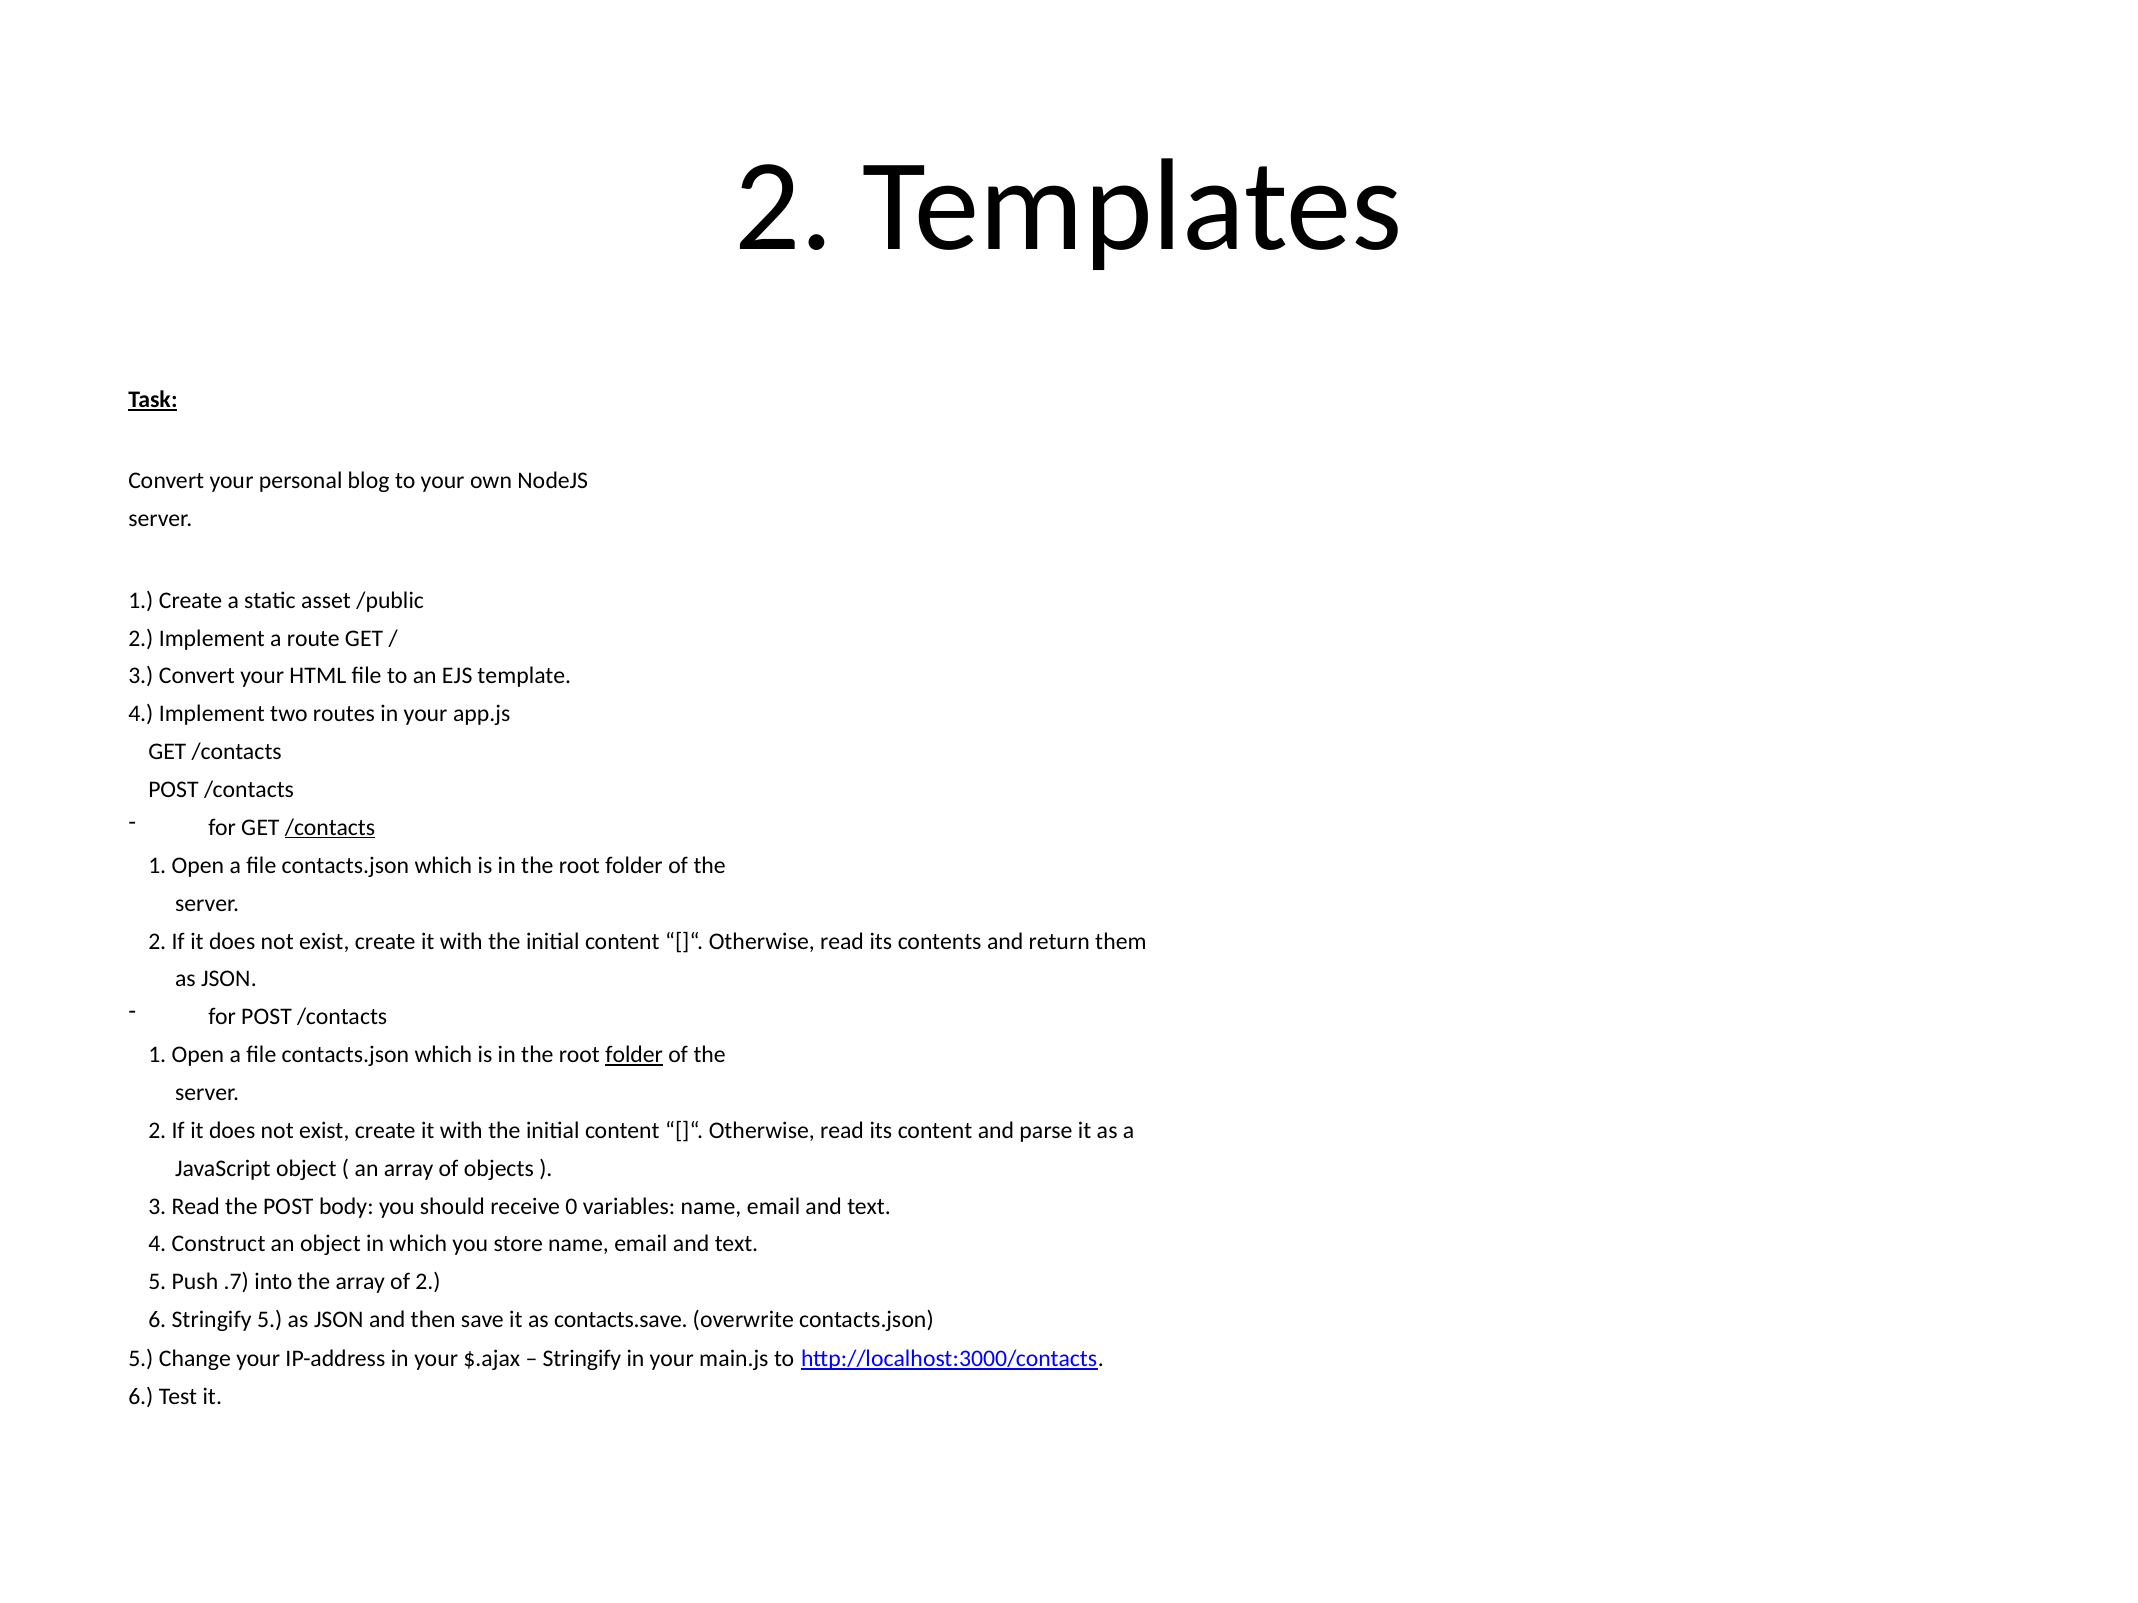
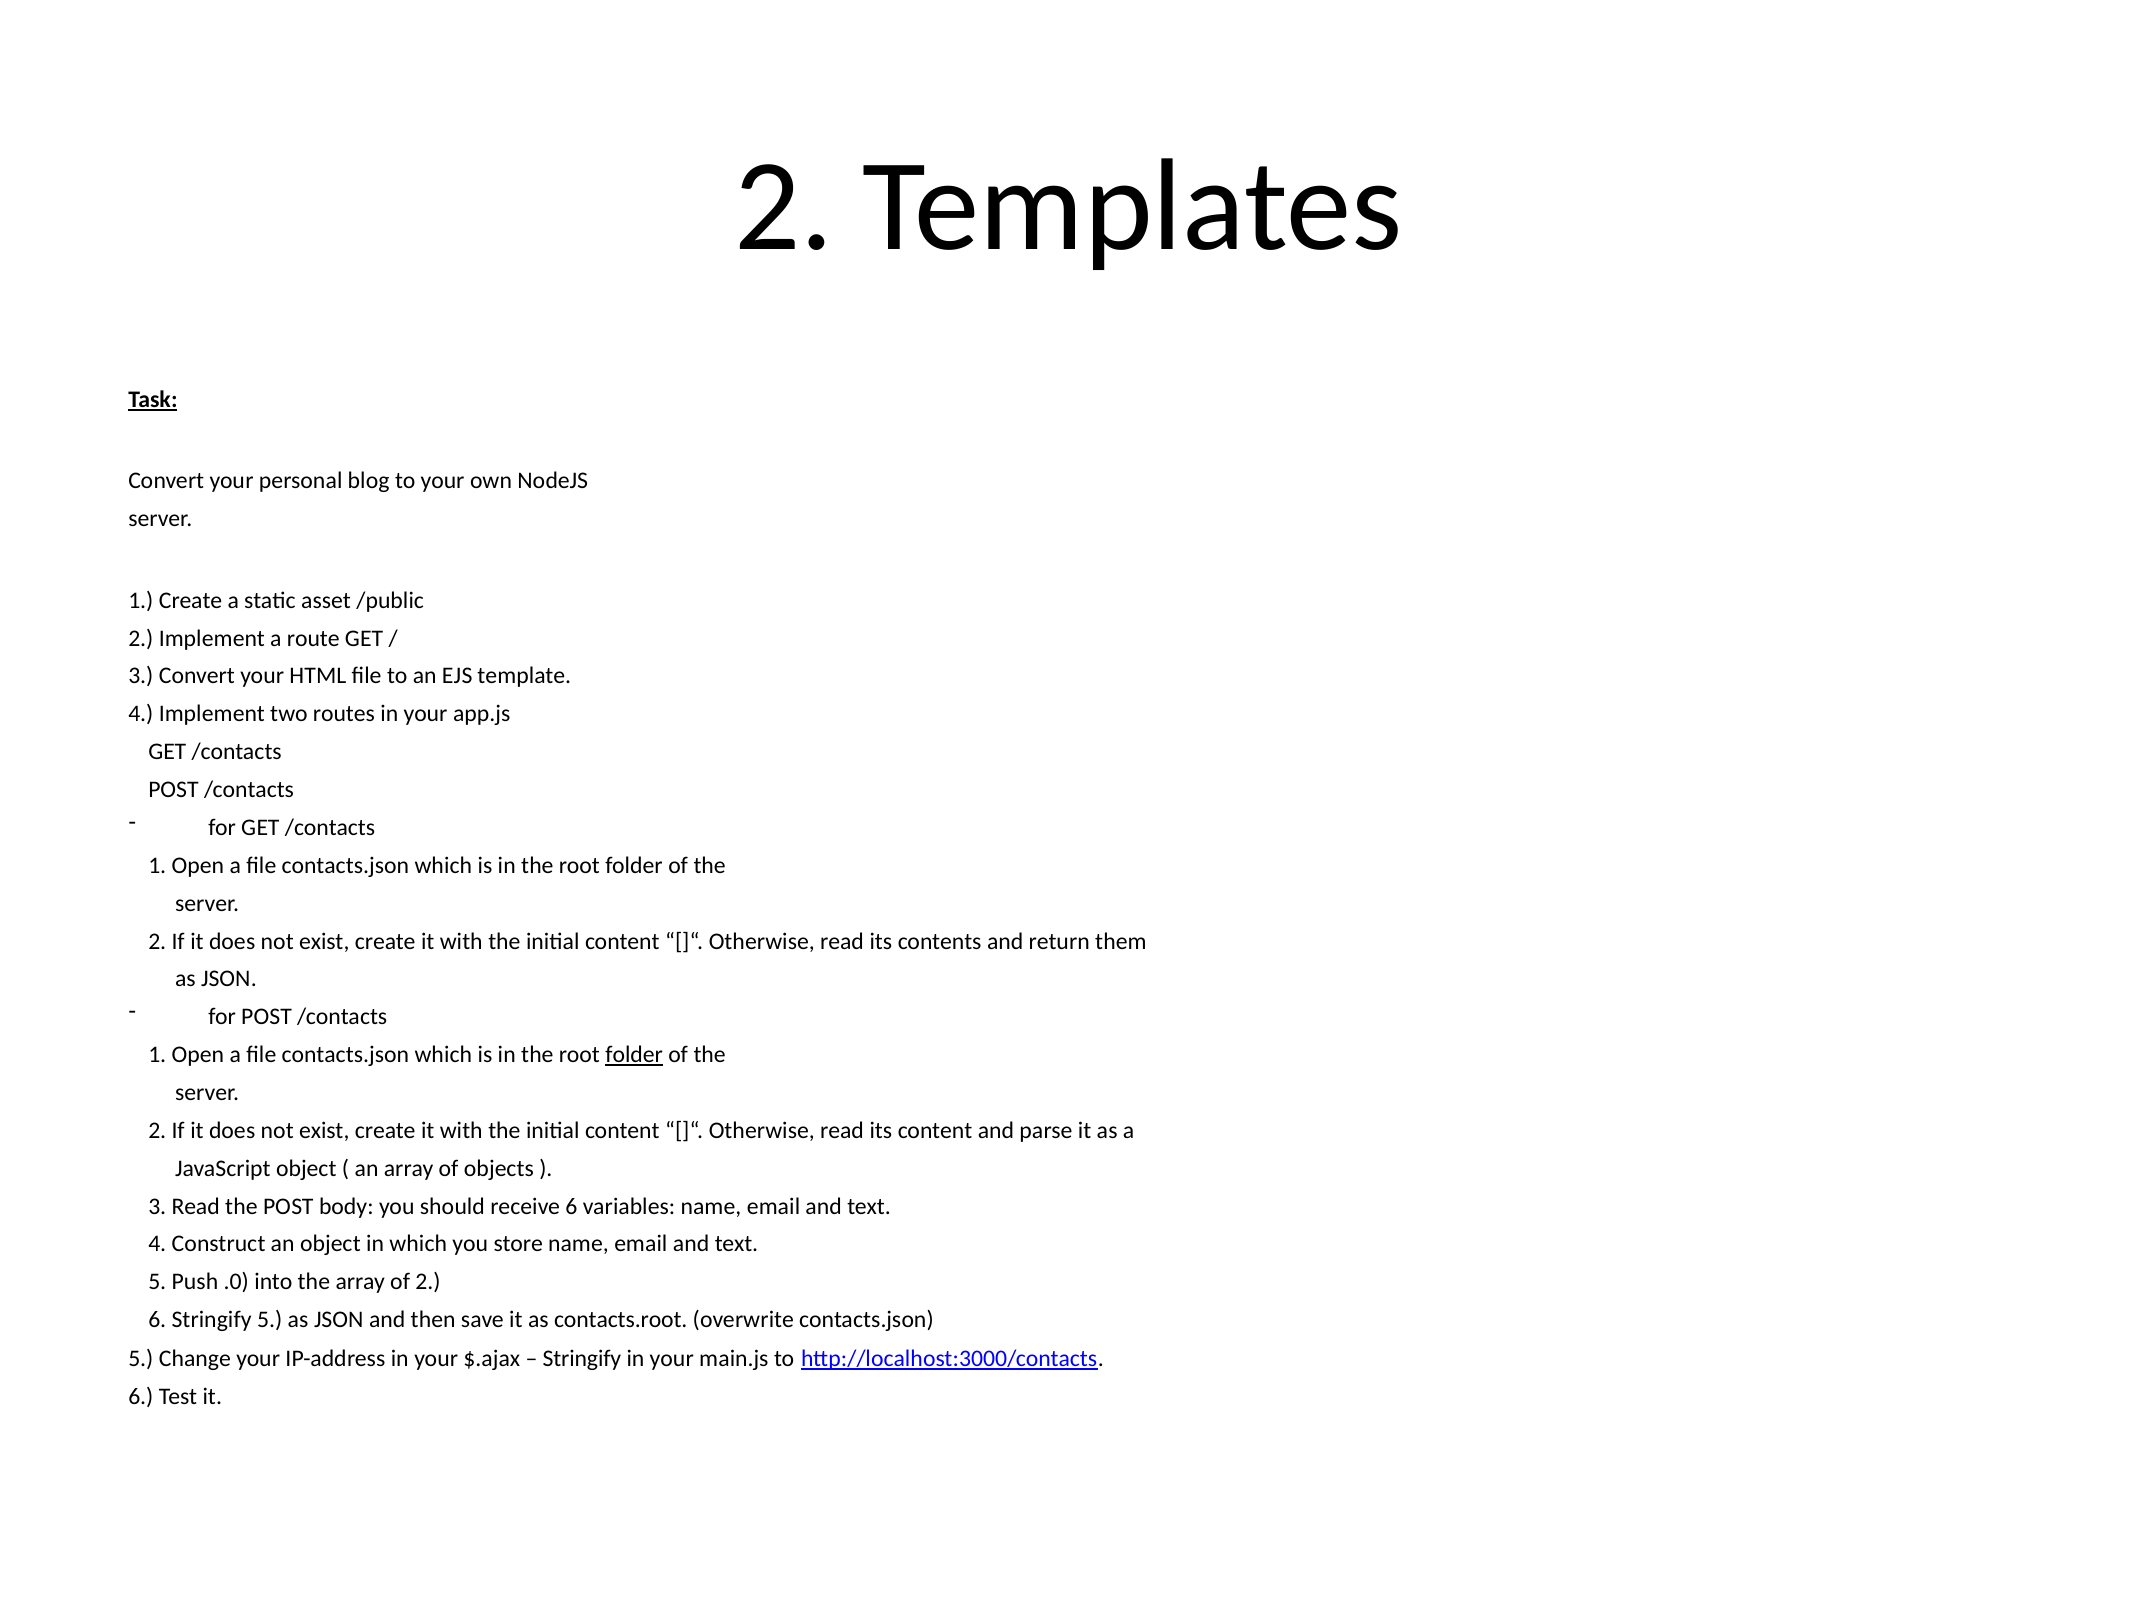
/contacts at (330, 828) underline: present -> none
receive 0: 0 -> 6
.7: .7 -> .0
contacts.save: contacts.save -> contacts.root
